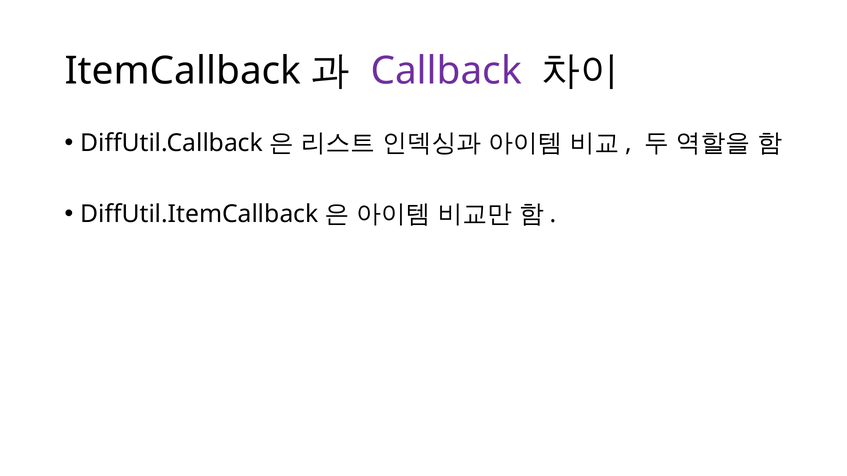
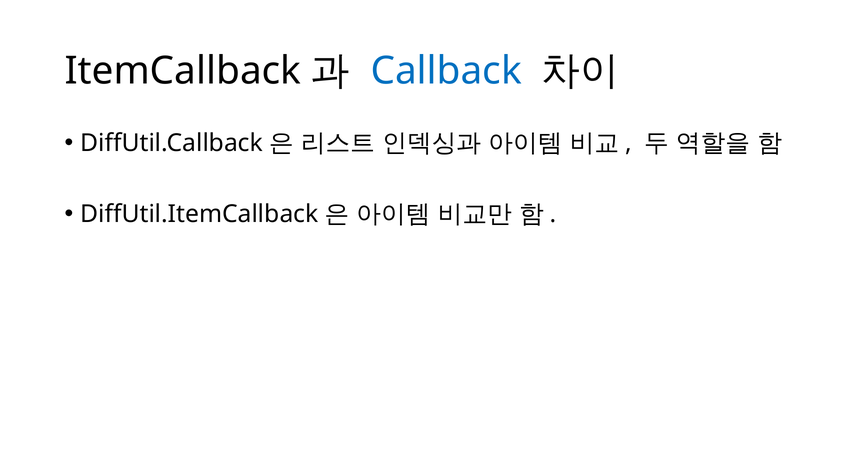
Callback colour: purple -> blue
